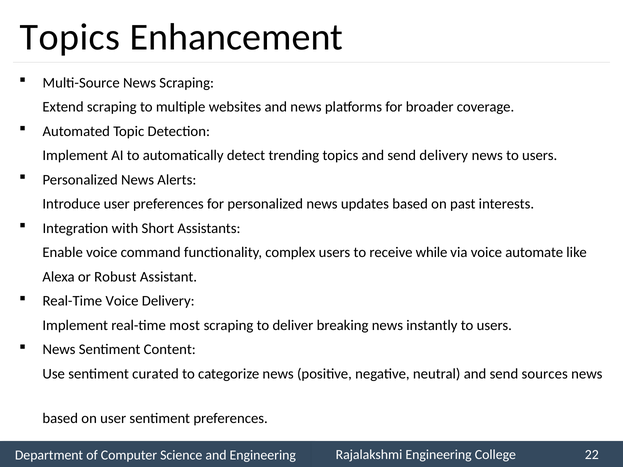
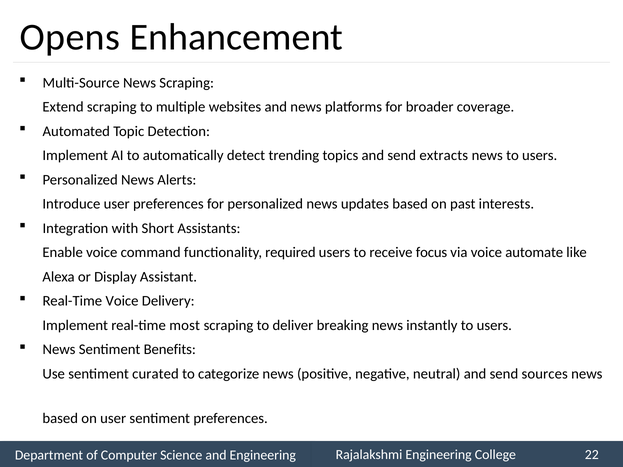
Topics at (70, 37): Topics -> Opens
send delivery: delivery -> extracts
complex: complex -> required
while: while -> focus
Robust: Robust -> Display
Content: Content -> Benefits
